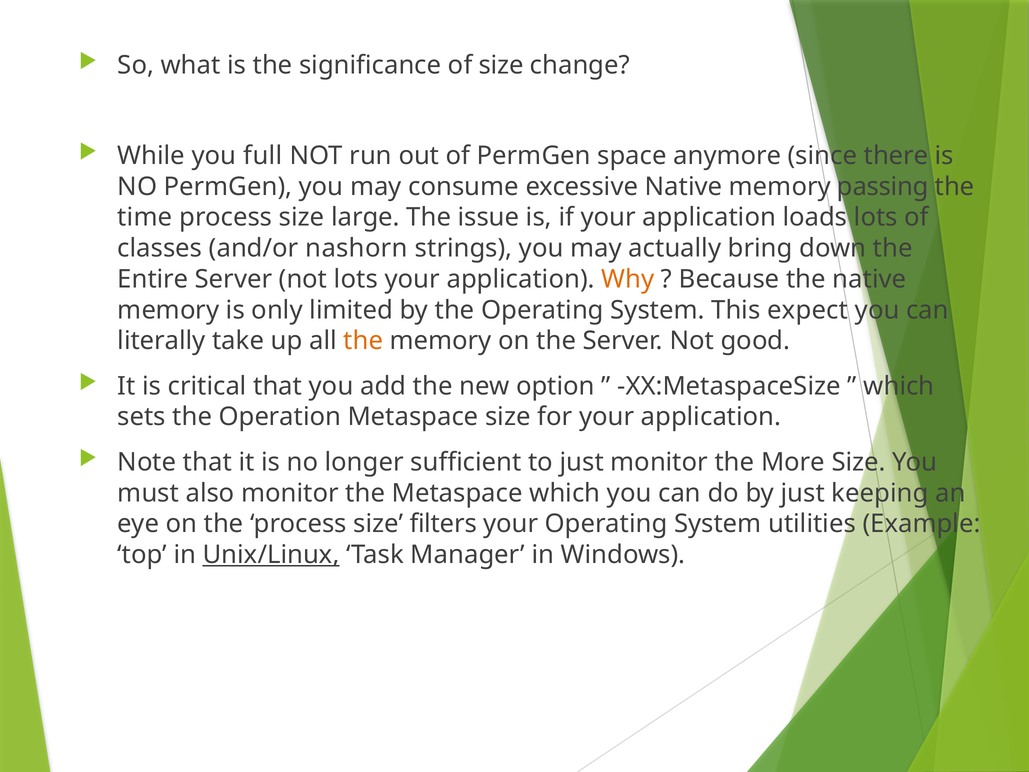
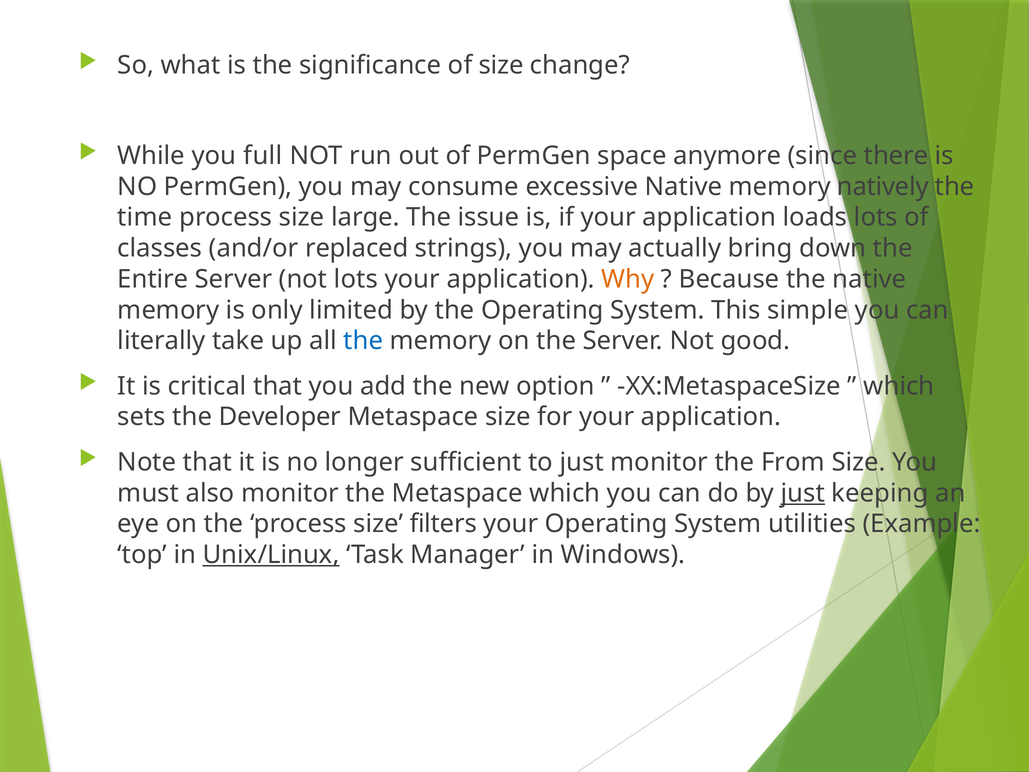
passing: passing -> natively
nashorn: nashorn -> replaced
expect: expect -> simple
the at (363, 341) colour: orange -> blue
Operation: Operation -> Developer
More: More -> From
just at (803, 493) underline: none -> present
